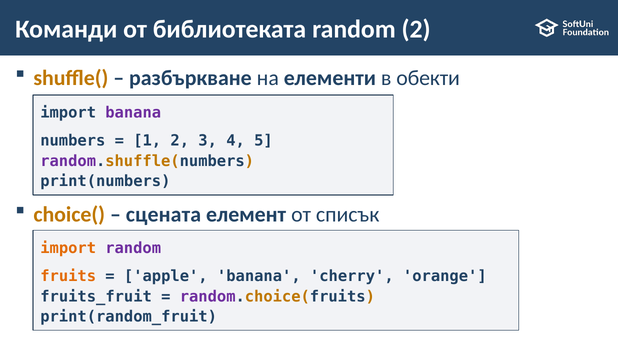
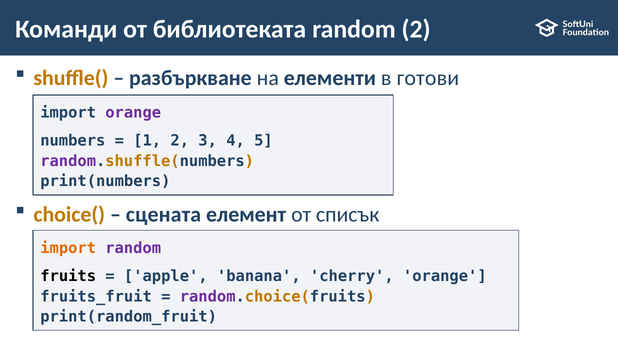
обекти: обекти -> готови
import banana: banana -> orange
fruits colour: orange -> black
